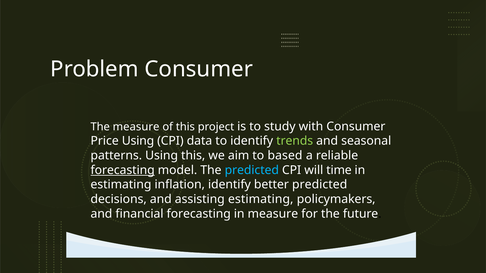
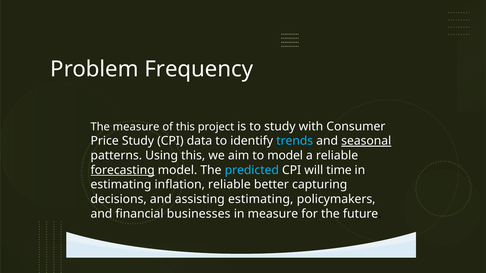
Problem Consumer: Consumer -> Frequency
Price Using: Using -> Study
trends colour: light green -> light blue
seasonal underline: none -> present
to based: based -> model
inflation identify: identify -> reliable
better predicted: predicted -> capturing
financial forecasting: forecasting -> businesses
